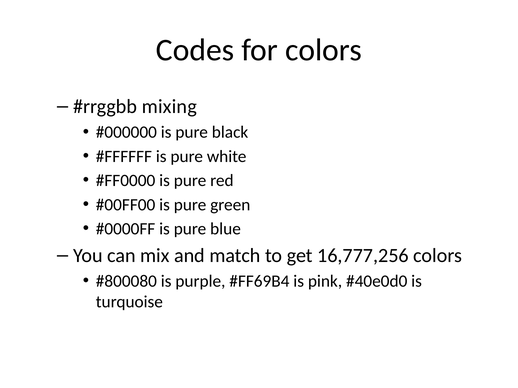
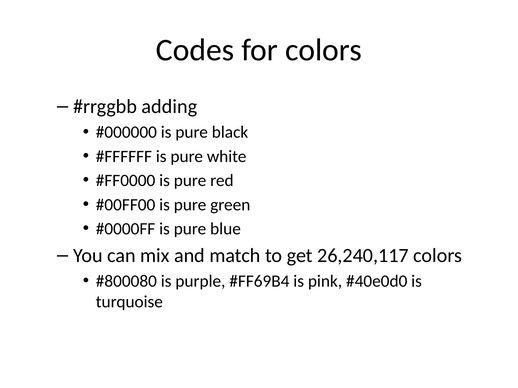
mixing: mixing -> adding
16,777,256: 16,777,256 -> 26,240,117
